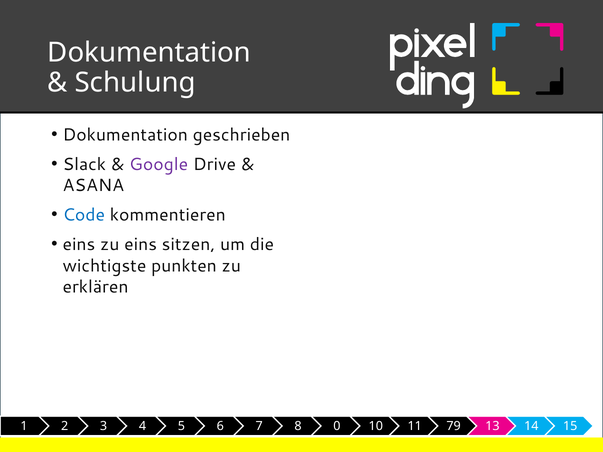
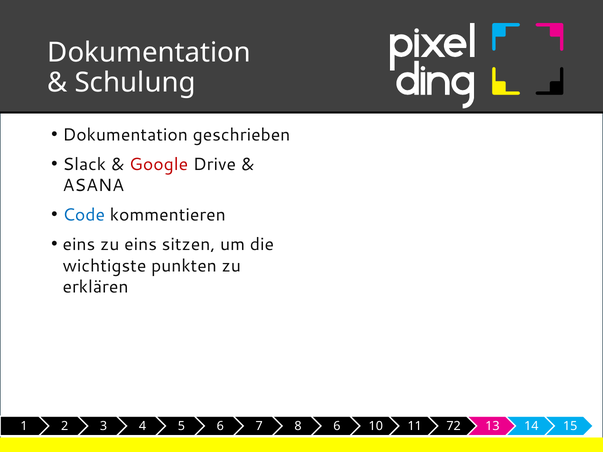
Google colour: purple -> red
8 0: 0 -> 6
79: 79 -> 72
